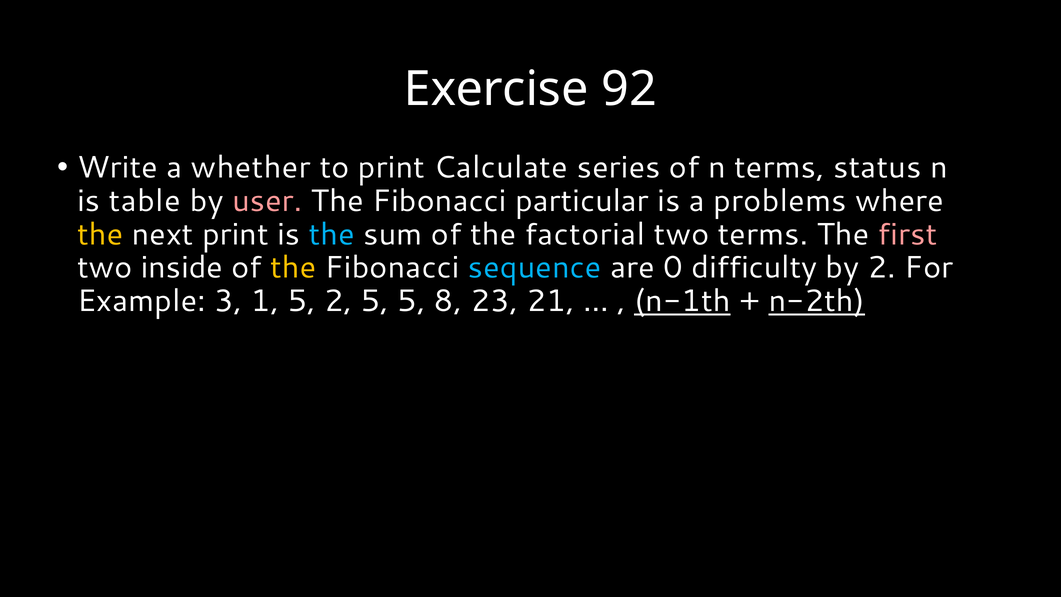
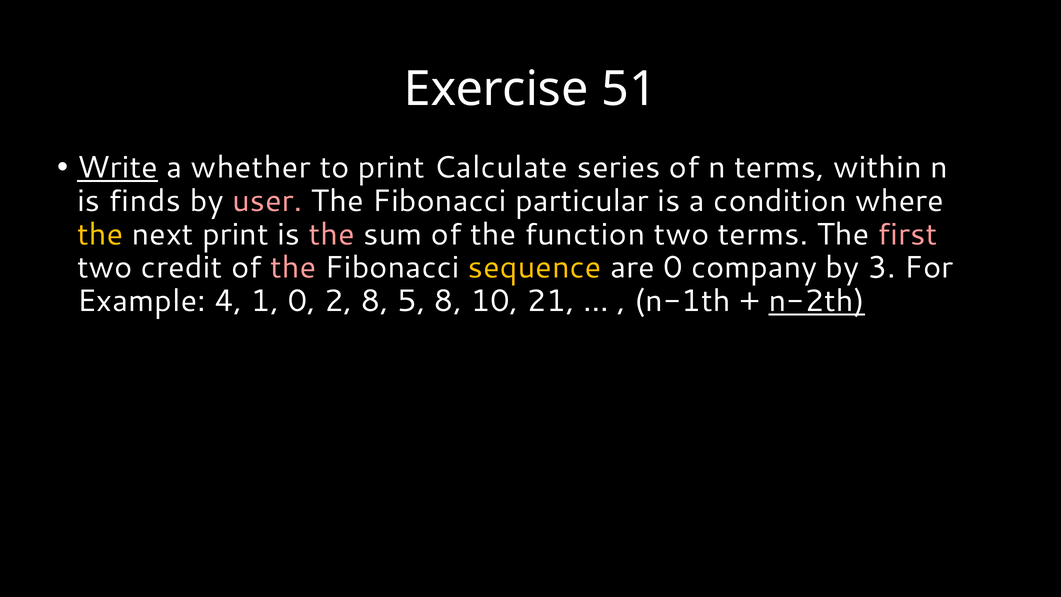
92: 92 -> 51
Write underline: none -> present
status: status -> within
table: table -> finds
problems: problems -> condition
the at (332, 234) colour: light blue -> pink
factorial: factorial -> function
inside: inside -> credit
the at (293, 268) colour: yellow -> pink
sequence colour: light blue -> yellow
difficulty: difficulty -> company
by 2: 2 -> 3
3: 3 -> 4
1 5: 5 -> 0
2 5: 5 -> 8
23: 23 -> 10
n-1th underline: present -> none
